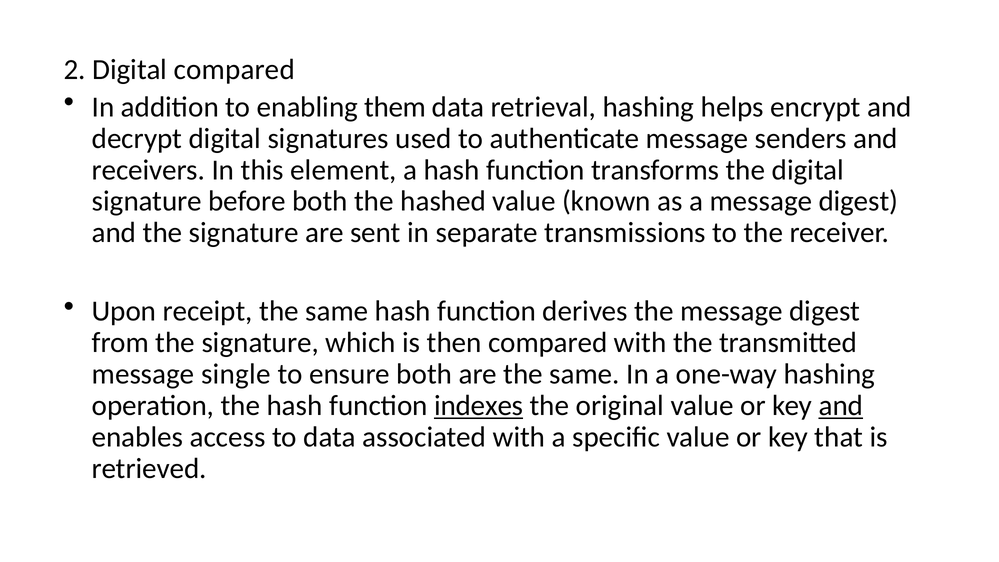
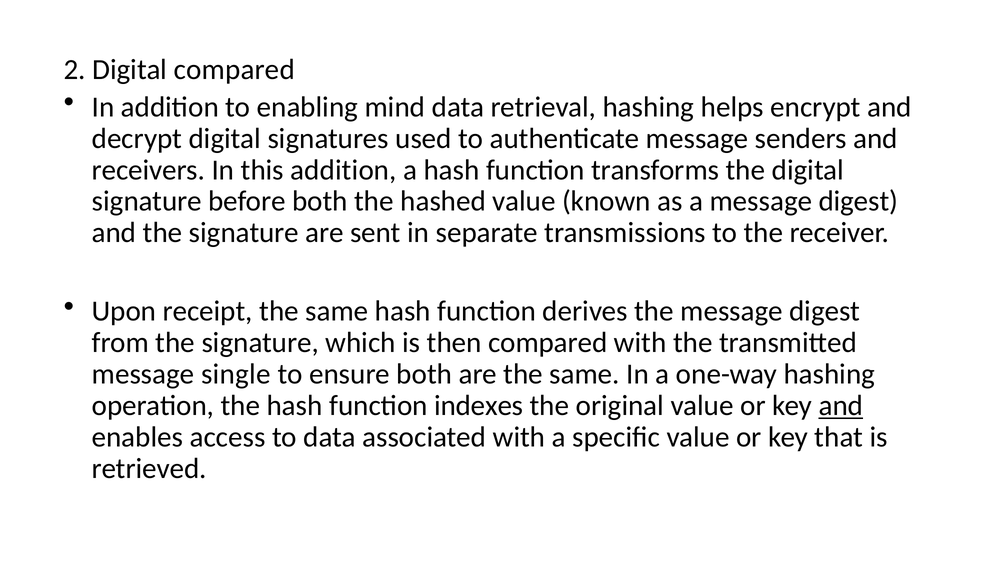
them: them -> mind
this element: element -> addition
indexes underline: present -> none
